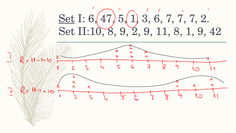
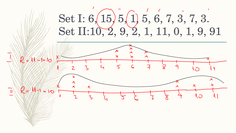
Set at (67, 19) underline: present -> none
47: 47 -> 15
1 3: 3 -> 5
6 7 7: 7 -> 3
2 at (205, 19): 2 -> 3
II:10 8: 8 -> 2
2 9: 9 -> 1
11 8: 8 -> 0
42: 42 -> 91
